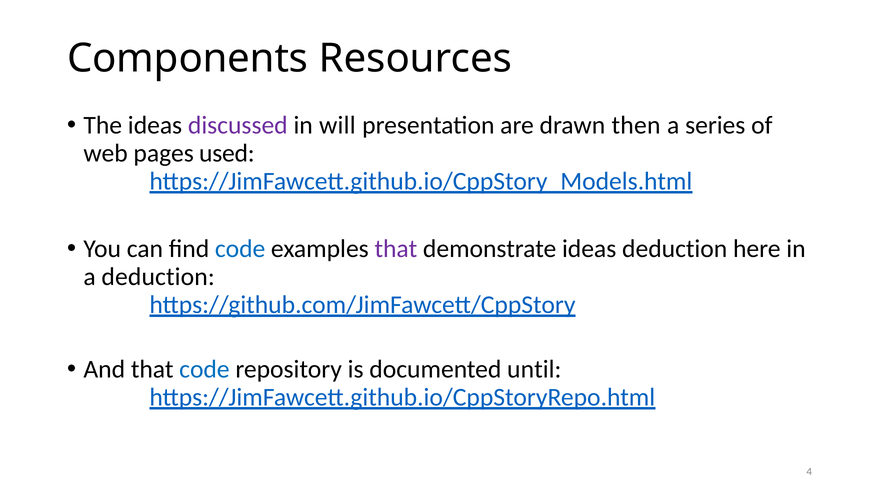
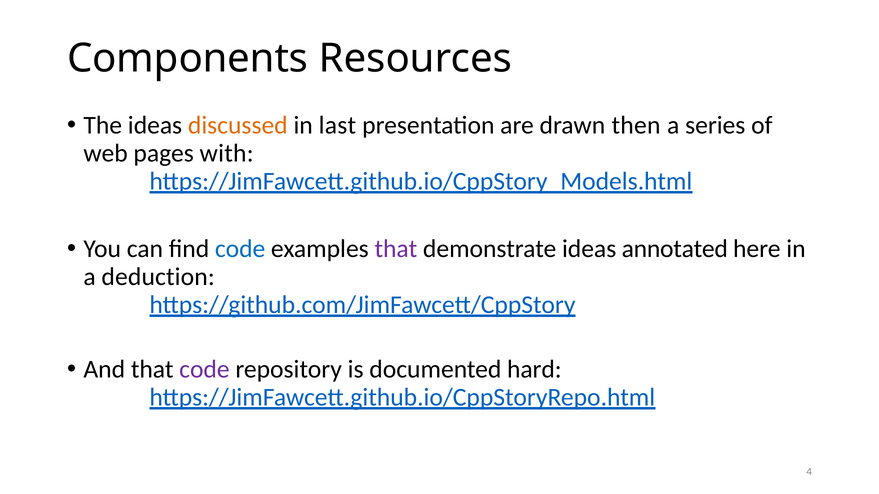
discussed colour: purple -> orange
will: will -> last
used: used -> with
ideas deduction: deduction -> annotated
code at (204, 370) colour: blue -> purple
until: until -> hard
